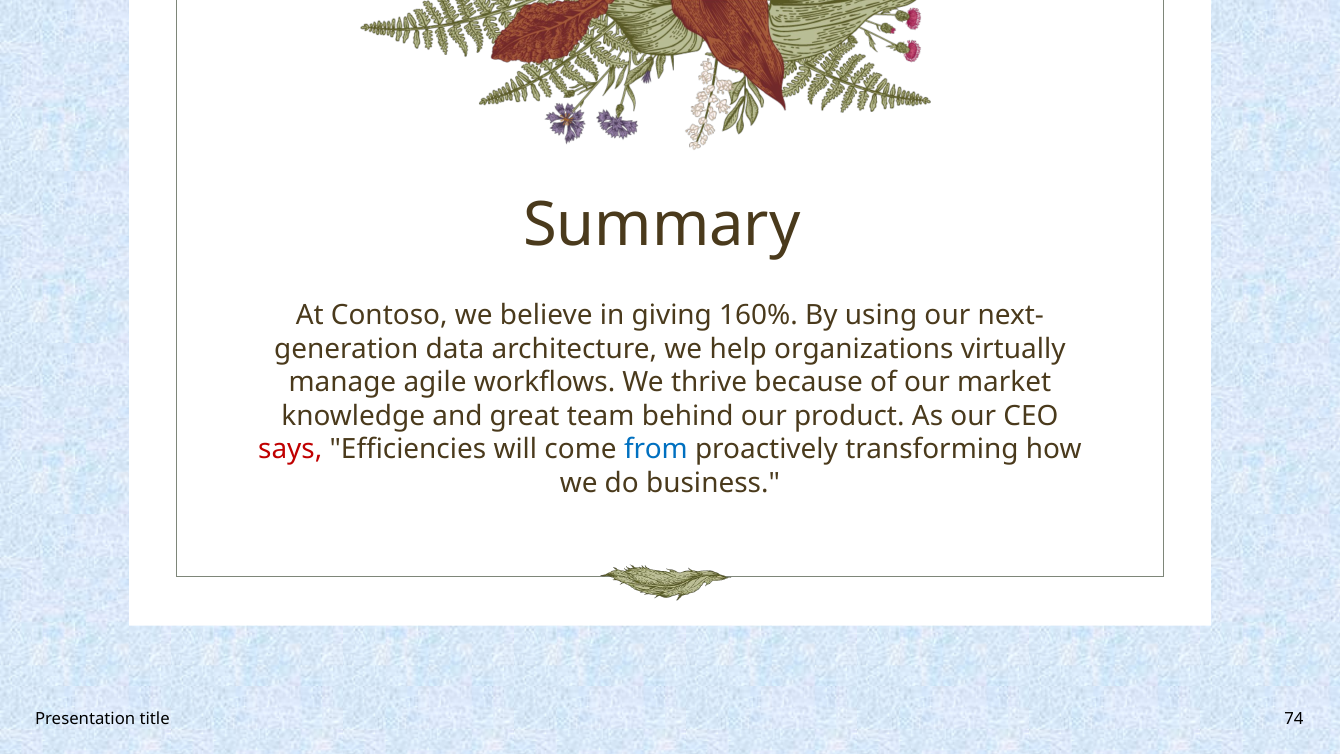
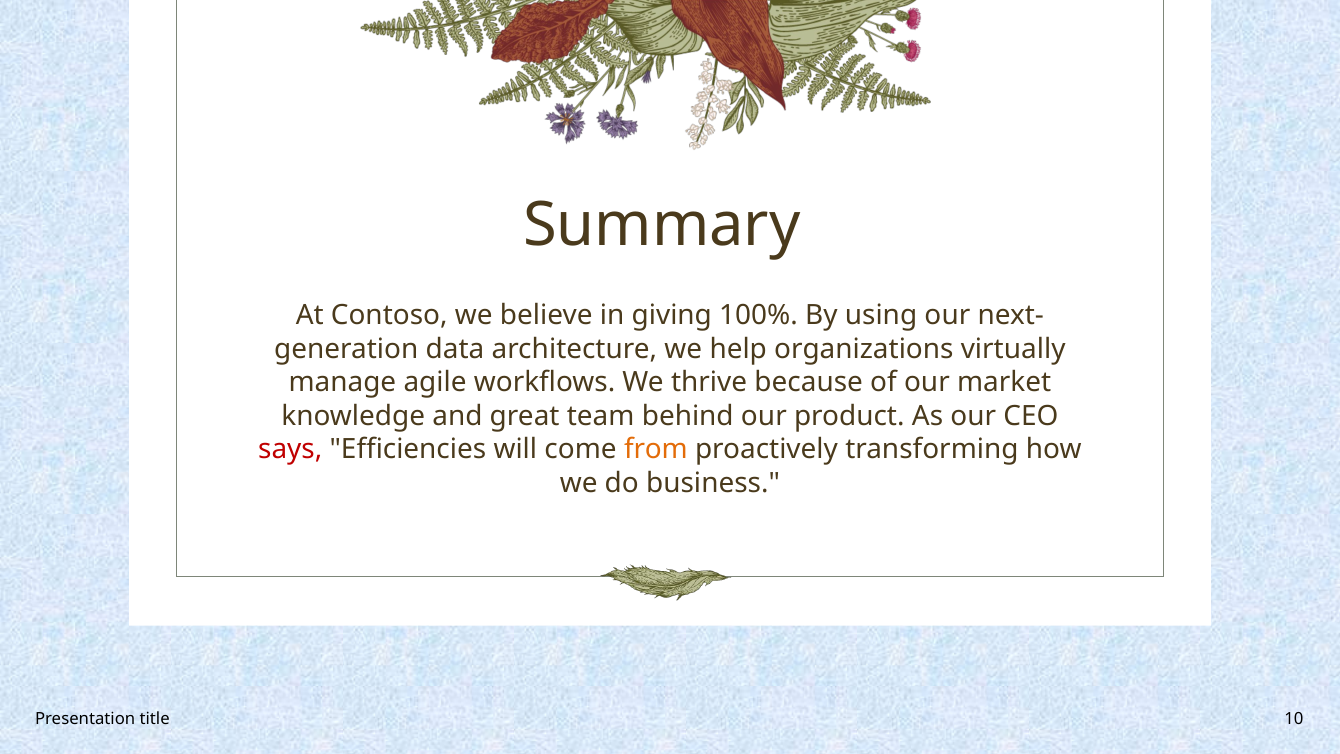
160%: 160% -> 100%
from colour: blue -> orange
74: 74 -> 10
